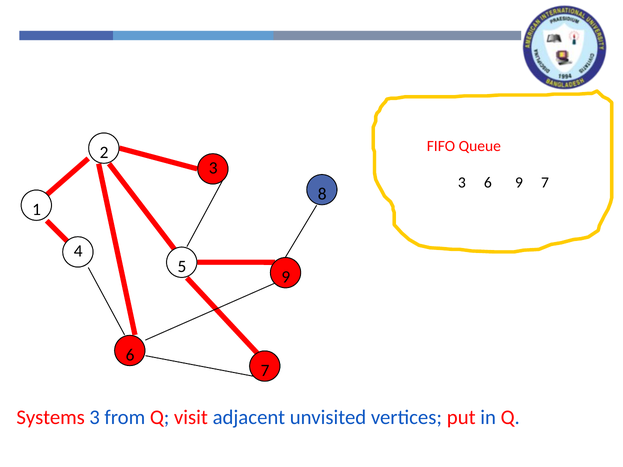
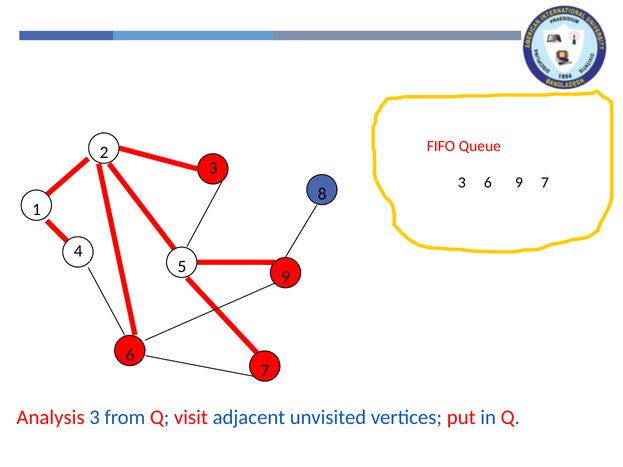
Systems: Systems -> Analysis
